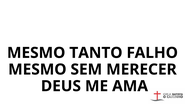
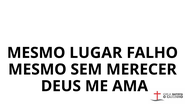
TANTO: TANTO -> LUGAR
